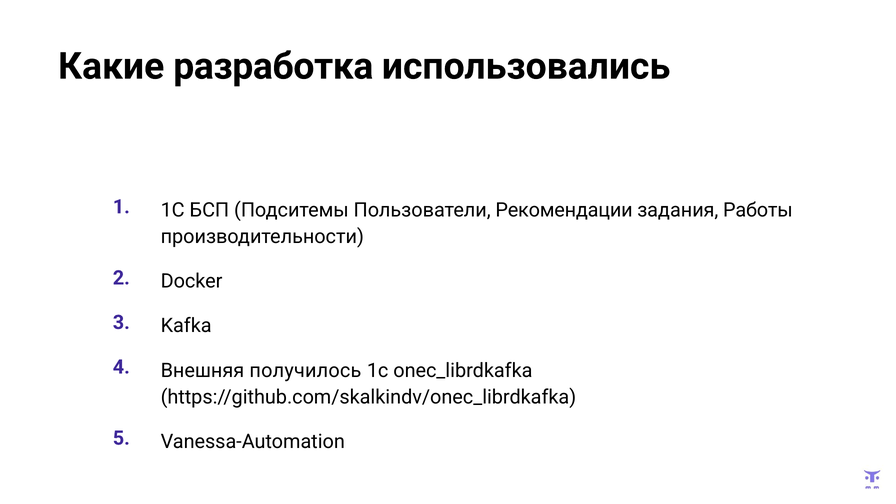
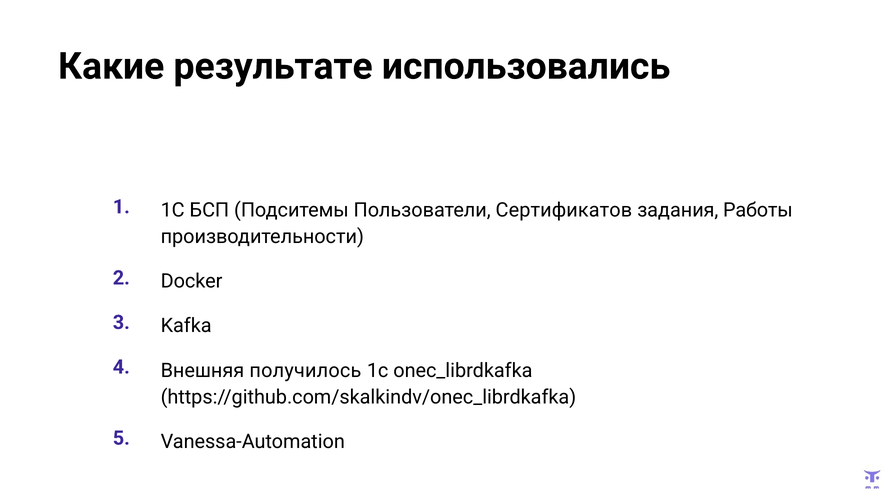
разработка: разработка -> результате
Рекомендации: Рекомендации -> Сертификатов
